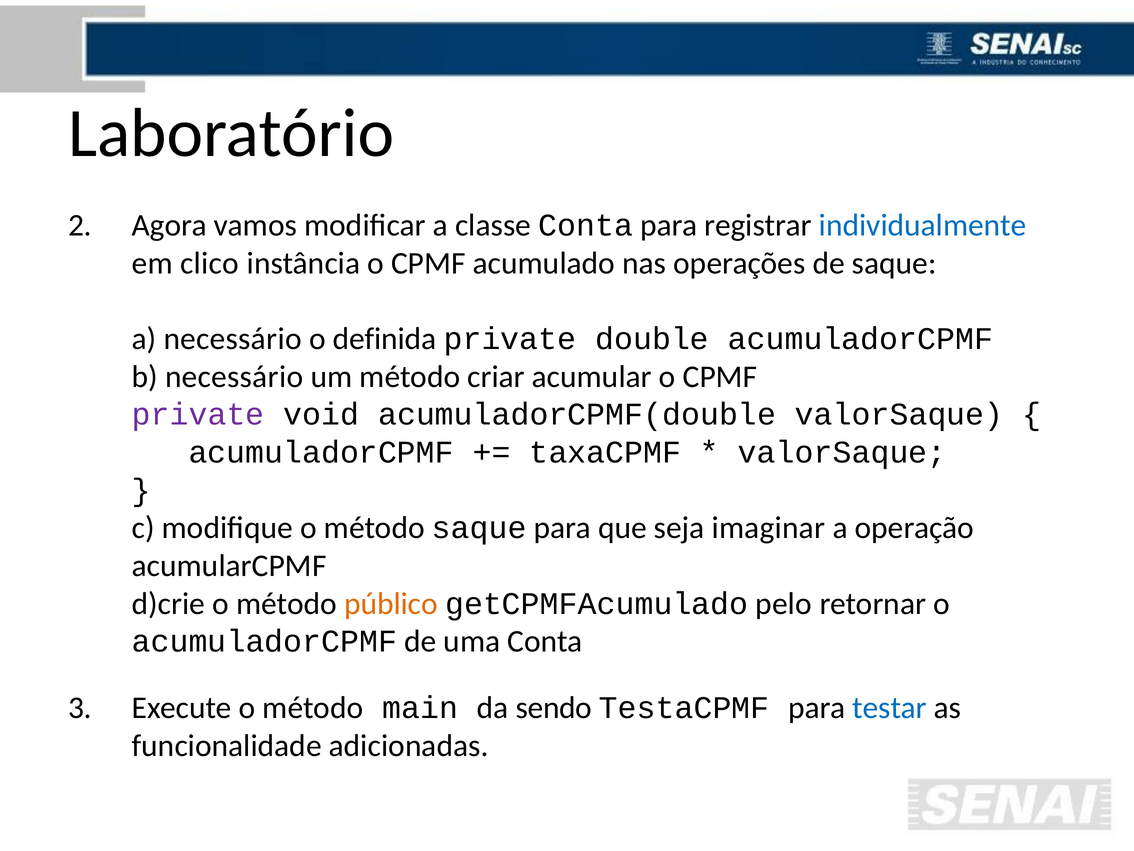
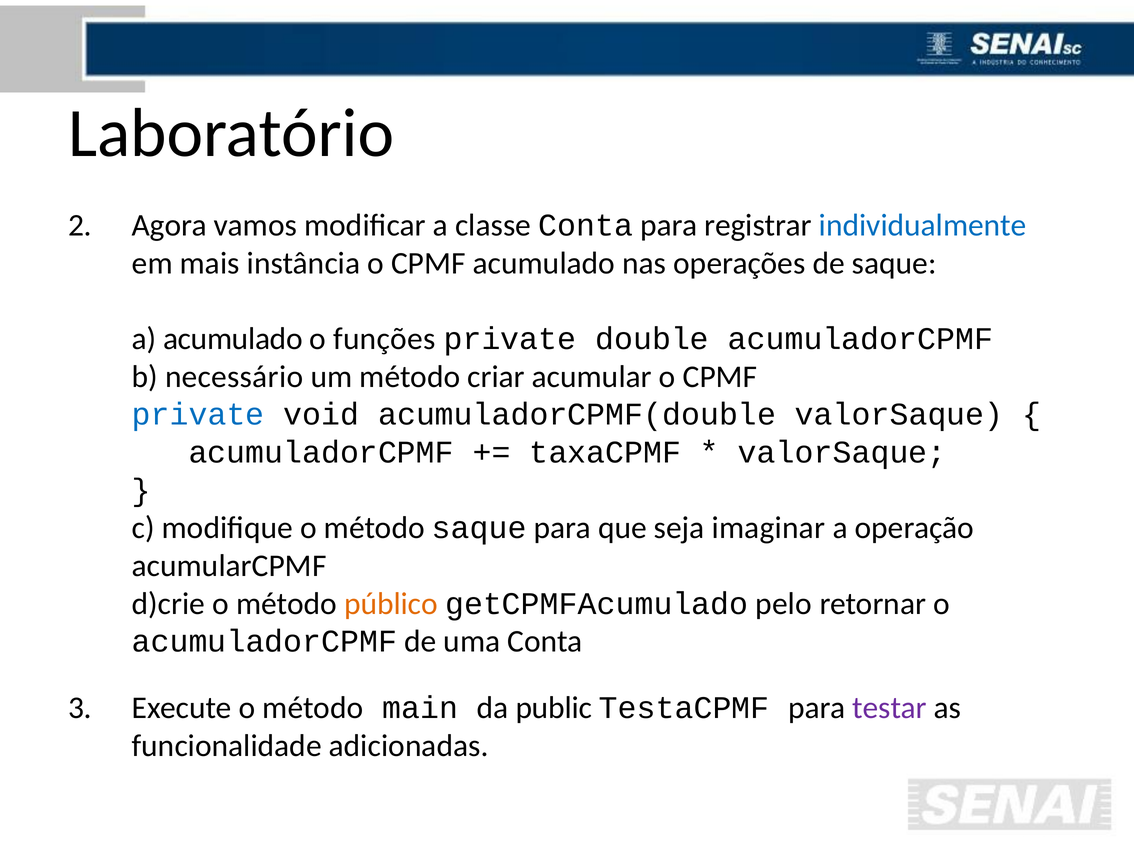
clico: clico -> mais
a necessário: necessário -> acumulado
definida: definida -> funções
private at (198, 414) colour: purple -> blue
sendo: sendo -> public
testar colour: blue -> purple
